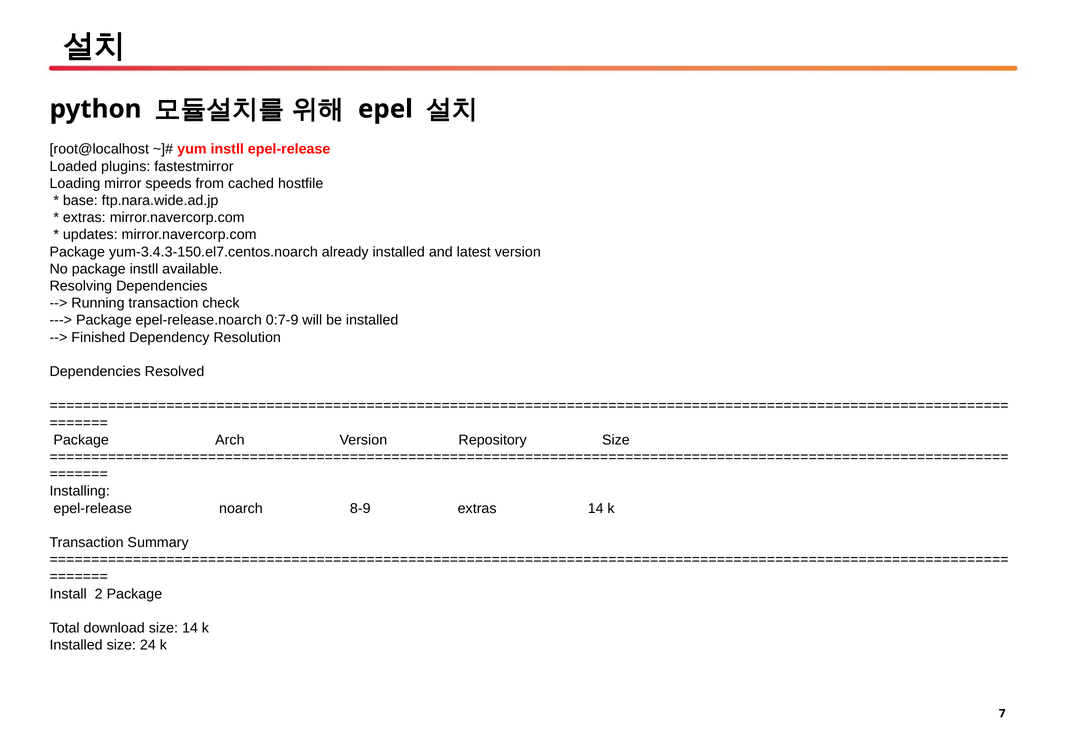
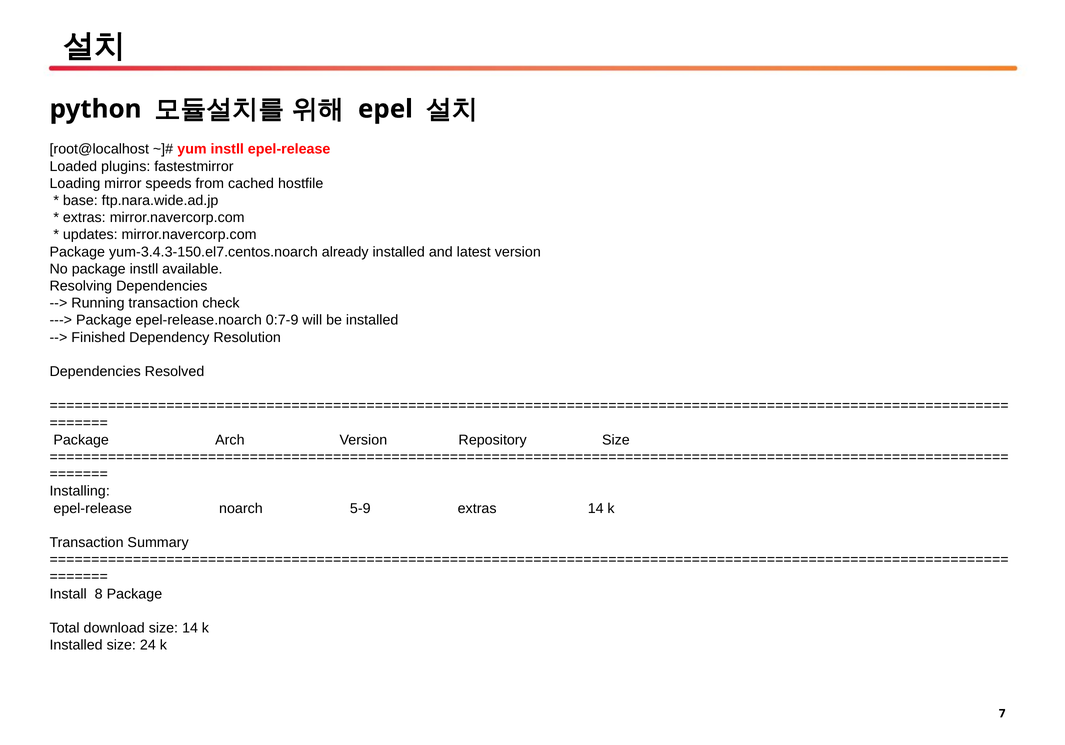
8-9: 8-9 -> 5-9
2: 2 -> 8
